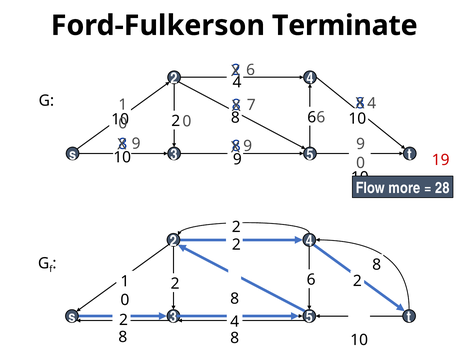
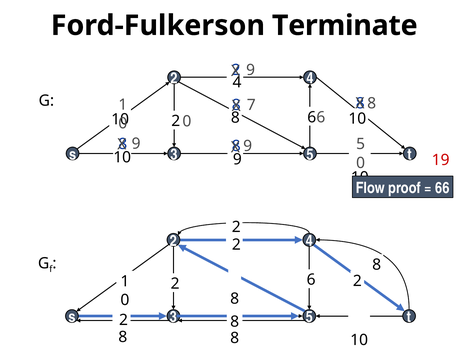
6 at (251, 70): 6 -> 9
7 4: 4 -> 8
9 at (361, 144): 9 -> 5
more: more -> proof
28: 28 -> 66
4 at (235, 322): 4 -> 8
